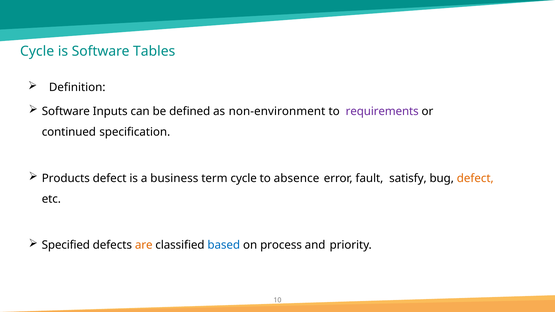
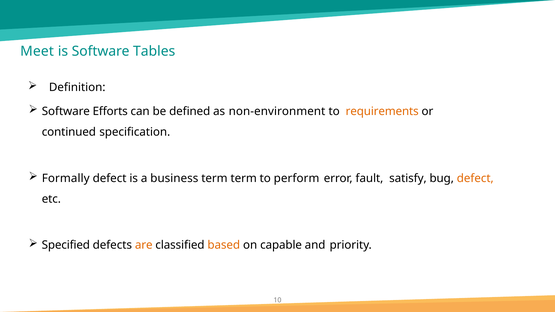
Cycle at (37, 51): Cycle -> Meet
Inputs: Inputs -> Efforts
requirements colour: purple -> orange
Products: Products -> Formally
term cycle: cycle -> term
absence: absence -> perform
based colour: blue -> orange
process: process -> capable
